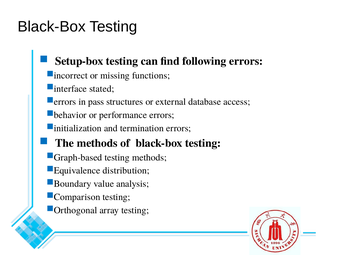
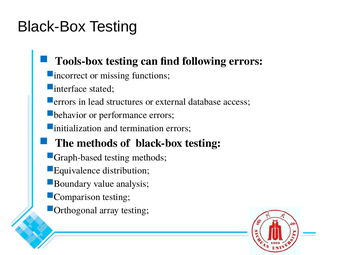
Setup-box: Setup-box -> Tools-box
pass: pass -> lead
